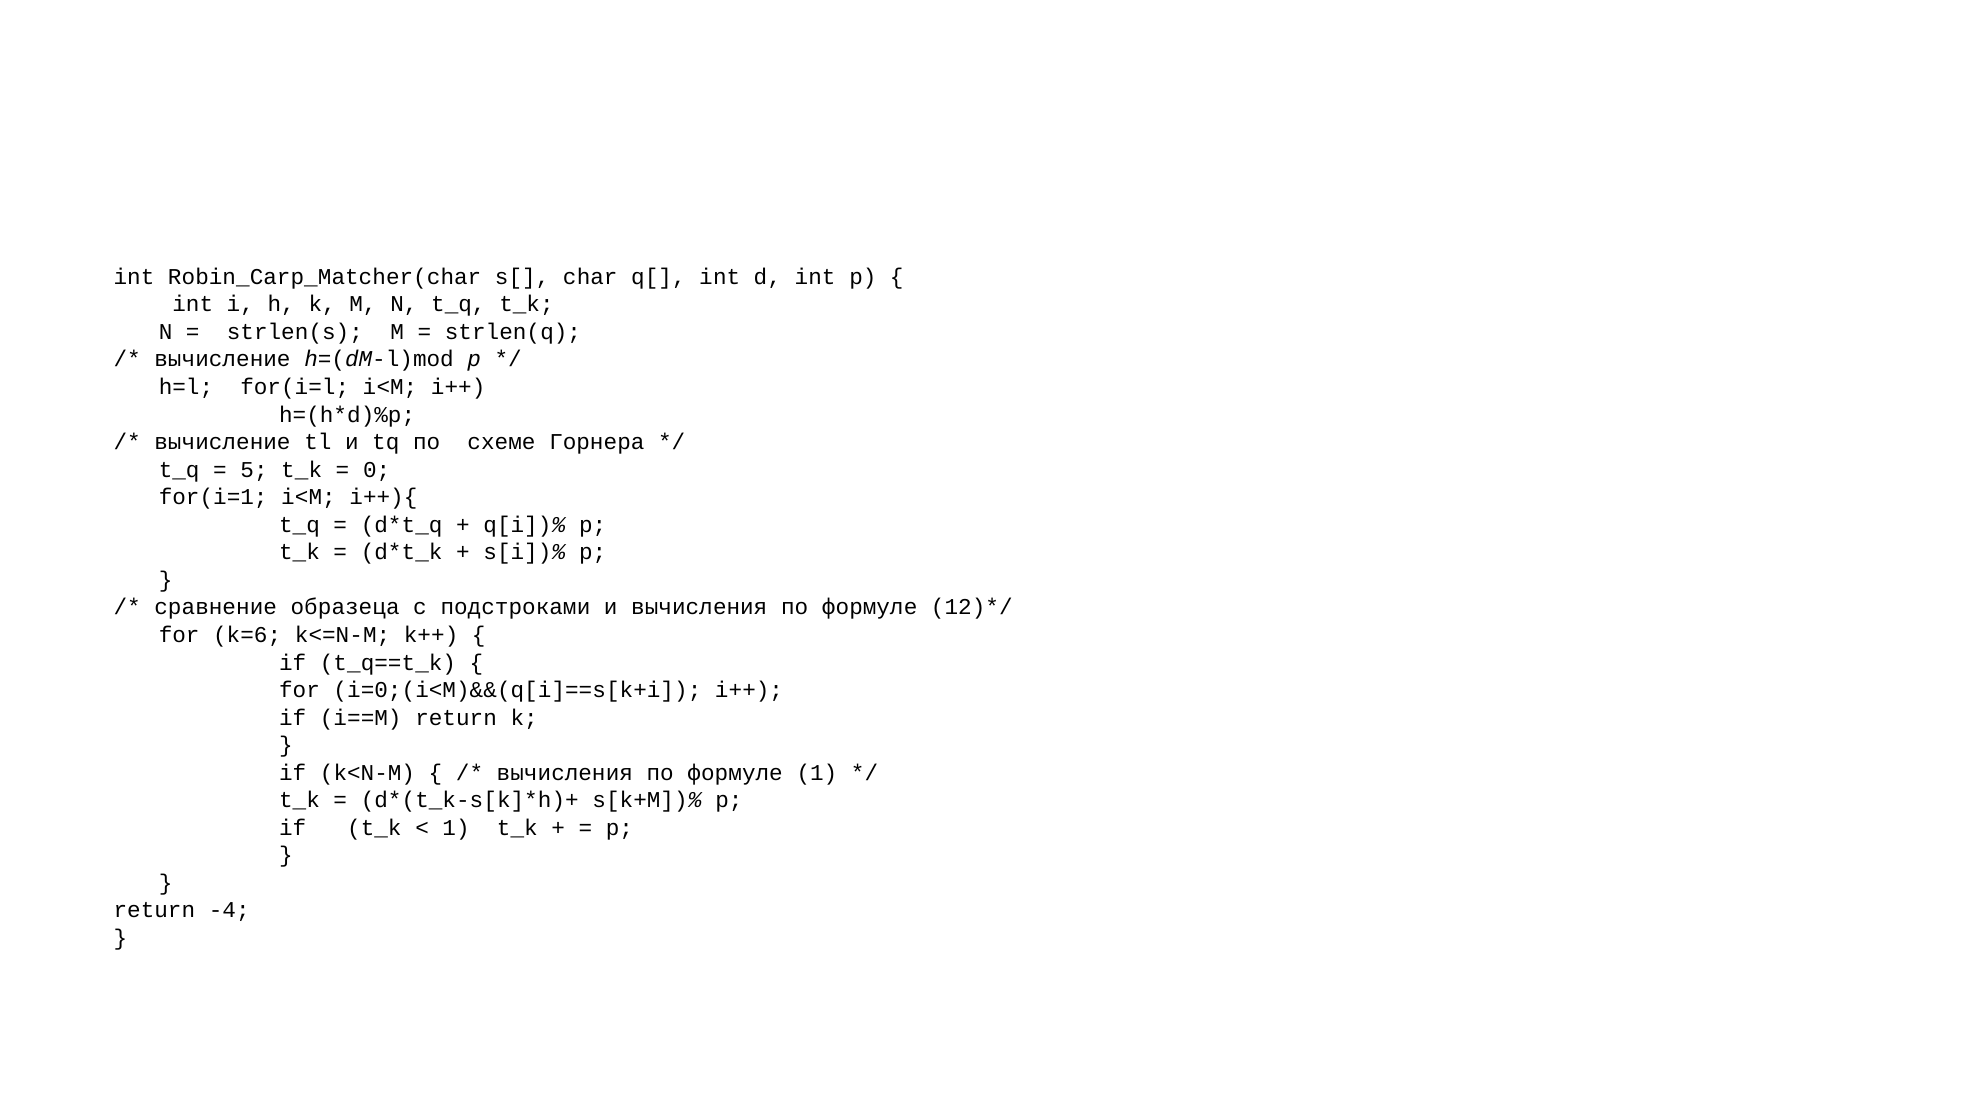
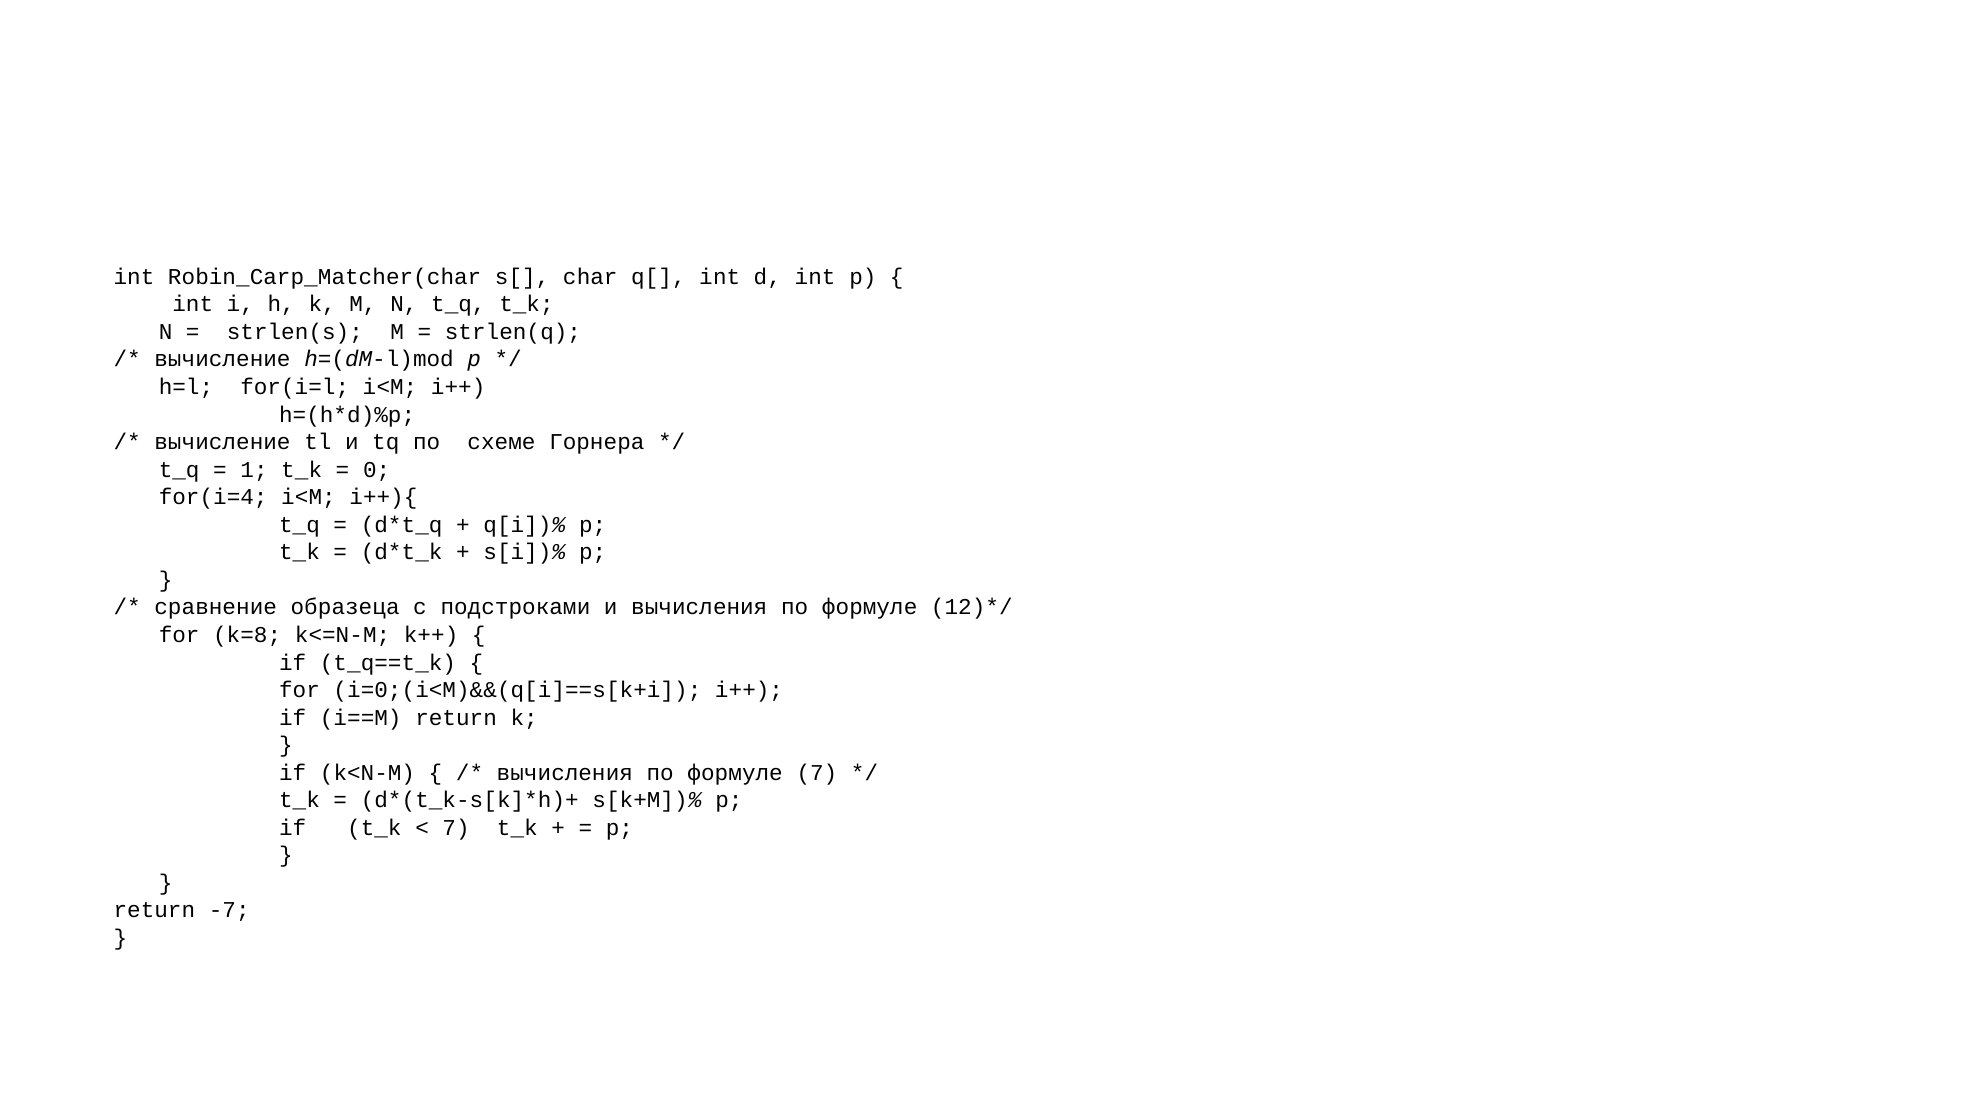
5: 5 -> 1
for(i=1: for(i=1 -> for(i=4
k=6: k=6 -> k=8
формуле 1: 1 -> 7
1 at (456, 827): 1 -> 7
-4: -4 -> -7
